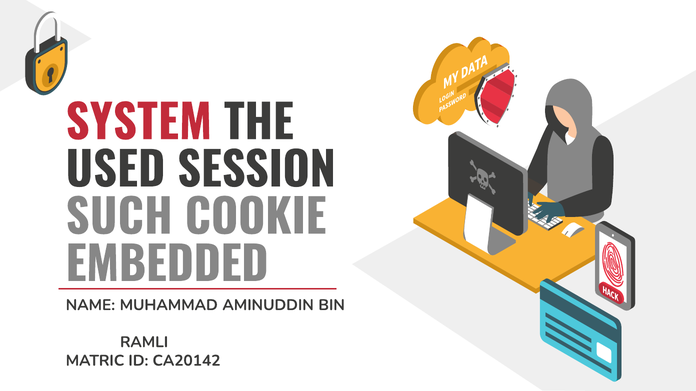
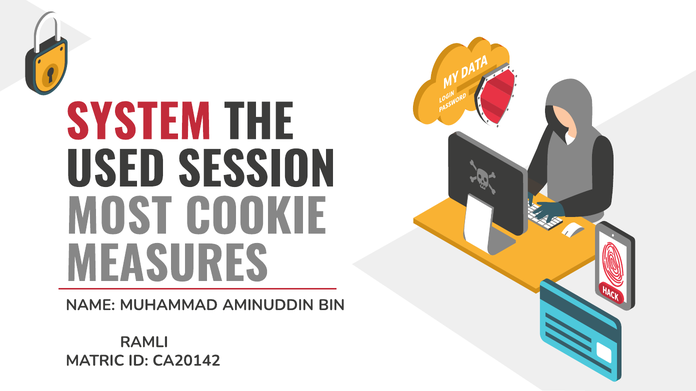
SUCH: SUCH -> MOST
EMBEDDED: EMBEDDED -> MEASURES
